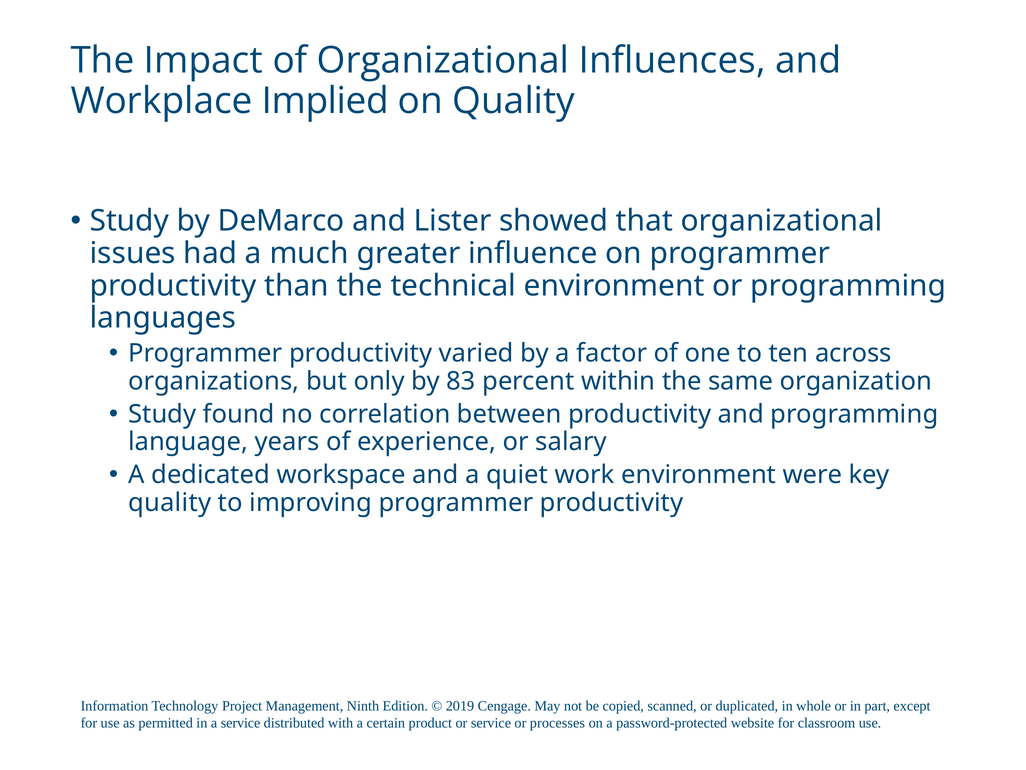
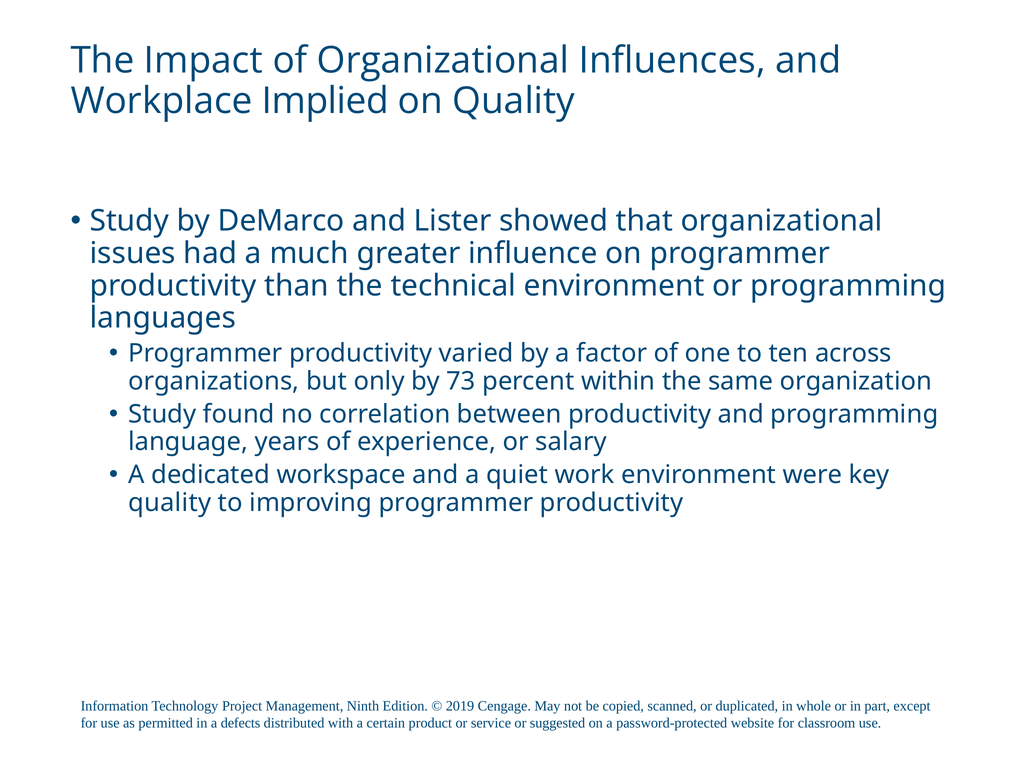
83: 83 -> 73
a service: service -> defects
processes: processes -> suggested
